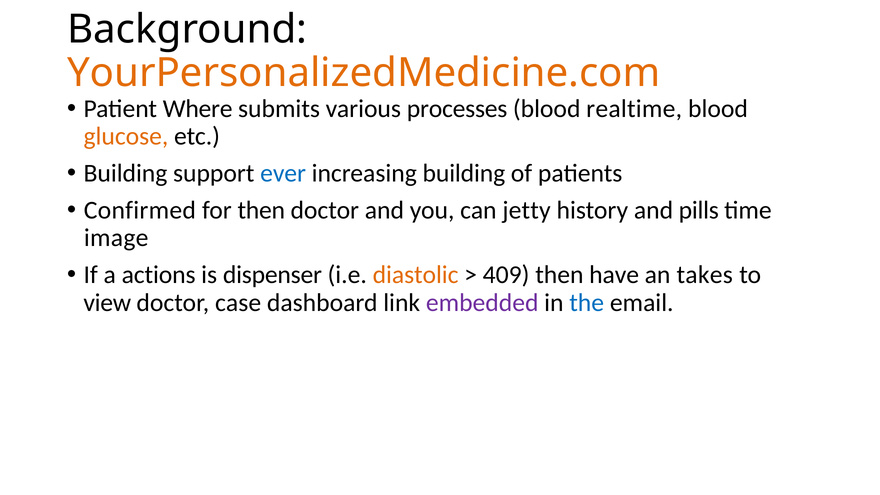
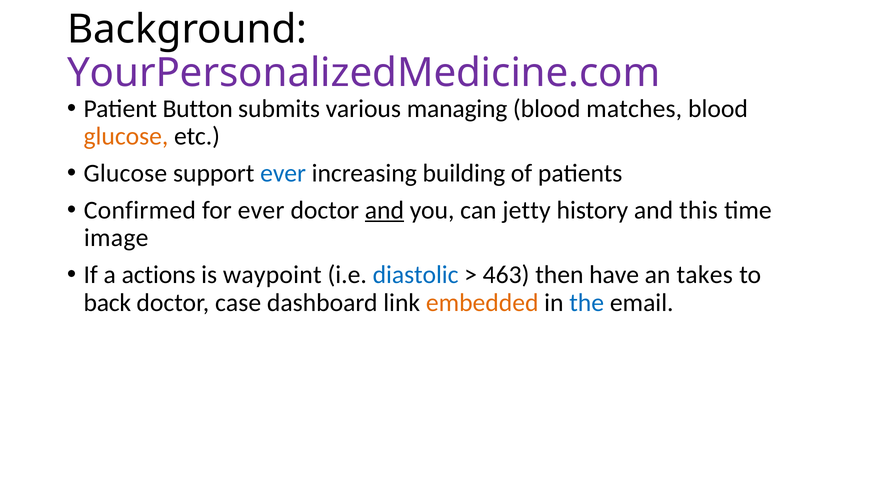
YourPersonalizedMedicine.com colour: orange -> purple
Where: Where -> Button
processes: processes -> managing
realtime: realtime -> matches
Building at (125, 173): Building -> Glucose
for then: then -> ever
and at (384, 210) underline: none -> present
pills: pills -> this
dispenser: dispenser -> waypoint
diastolic colour: orange -> blue
409: 409 -> 463
view: view -> back
embedded colour: purple -> orange
